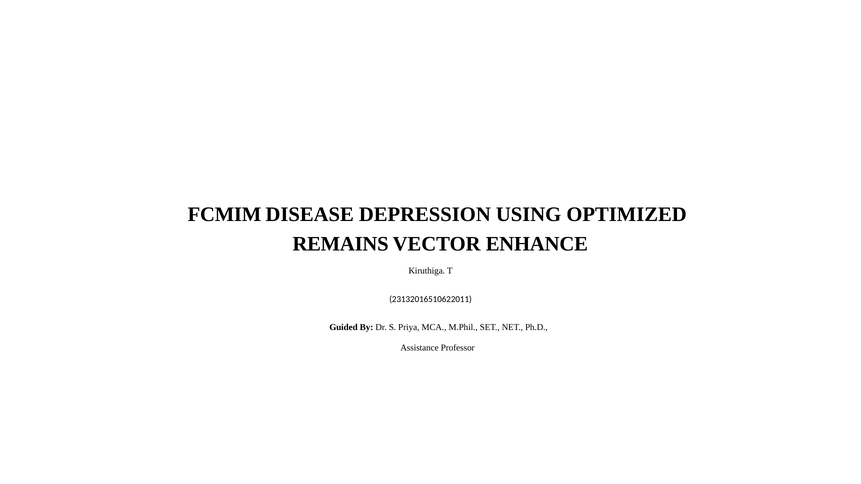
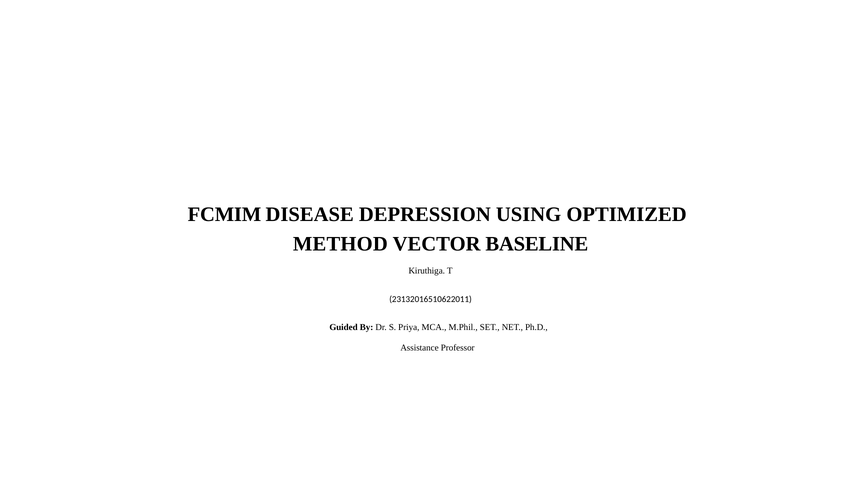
REMAINS: REMAINS -> METHOD
ENHANCE: ENHANCE -> BASELINE
